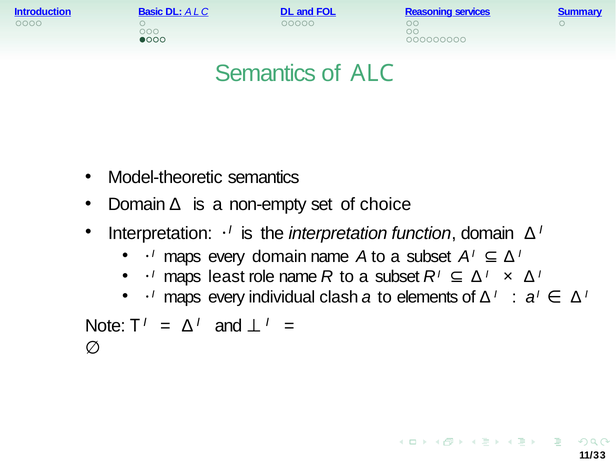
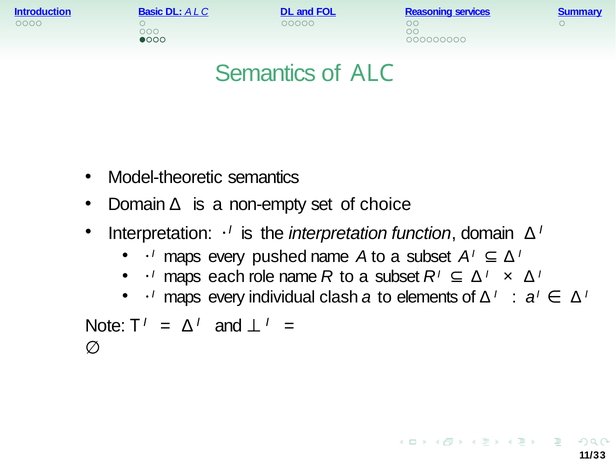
every domain: domain -> pushed
least: least -> each
